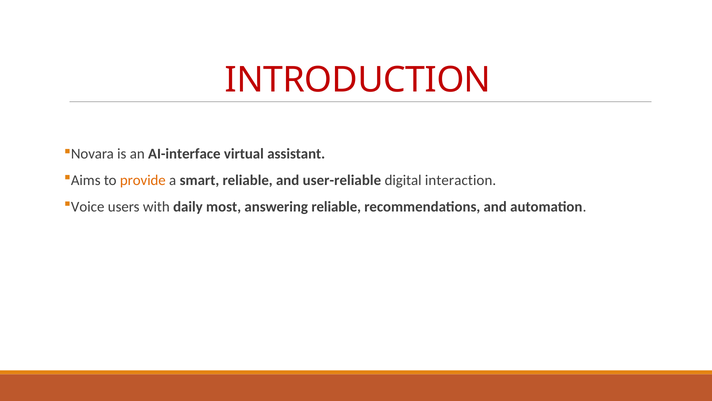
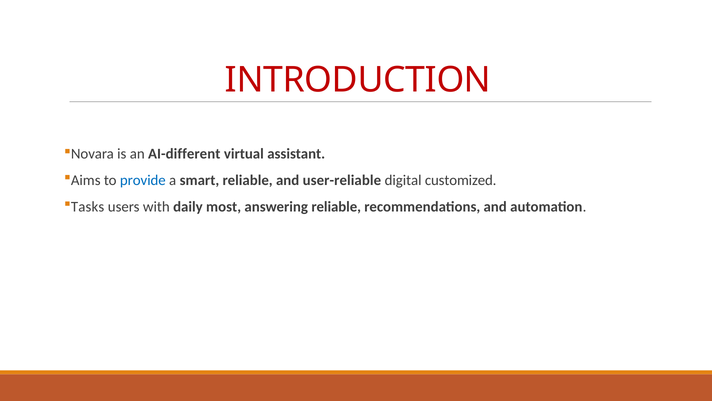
AI-interface: AI-interface -> AI-different
provide colour: orange -> blue
interaction: interaction -> customized
Voice: Voice -> Tasks
